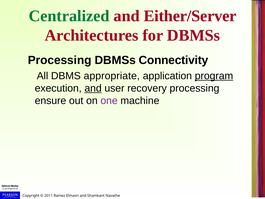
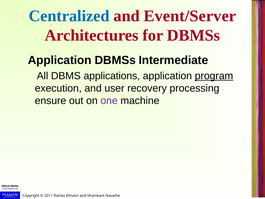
Centralized colour: green -> blue
Either/Server: Either/Server -> Event/Server
Processing at (60, 60): Processing -> Application
Connectivity: Connectivity -> Intermediate
appropriate: appropriate -> applications
and at (93, 88) underline: present -> none
